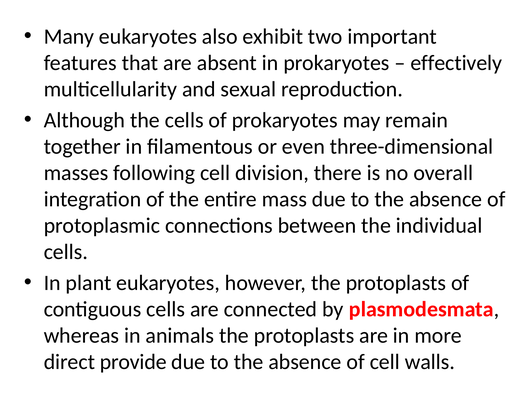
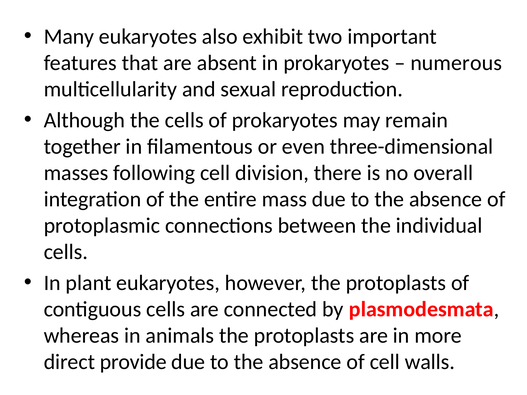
effectively: effectively -> numerous
